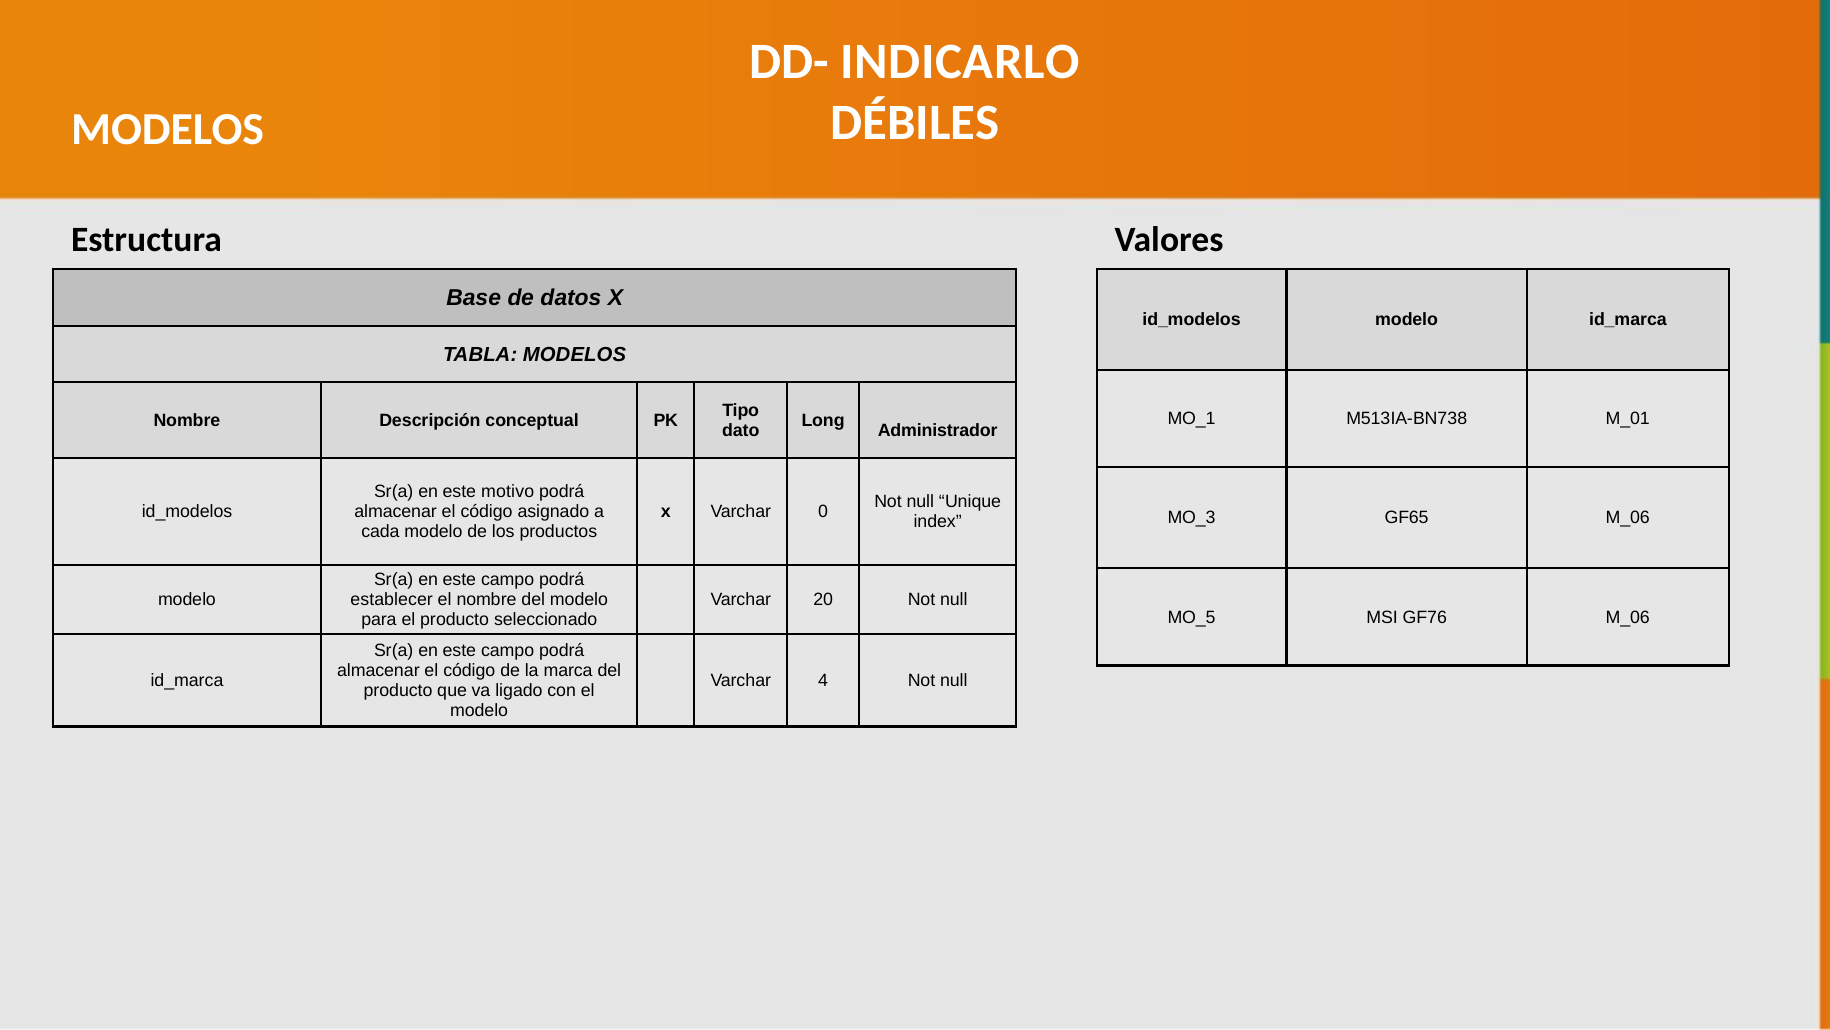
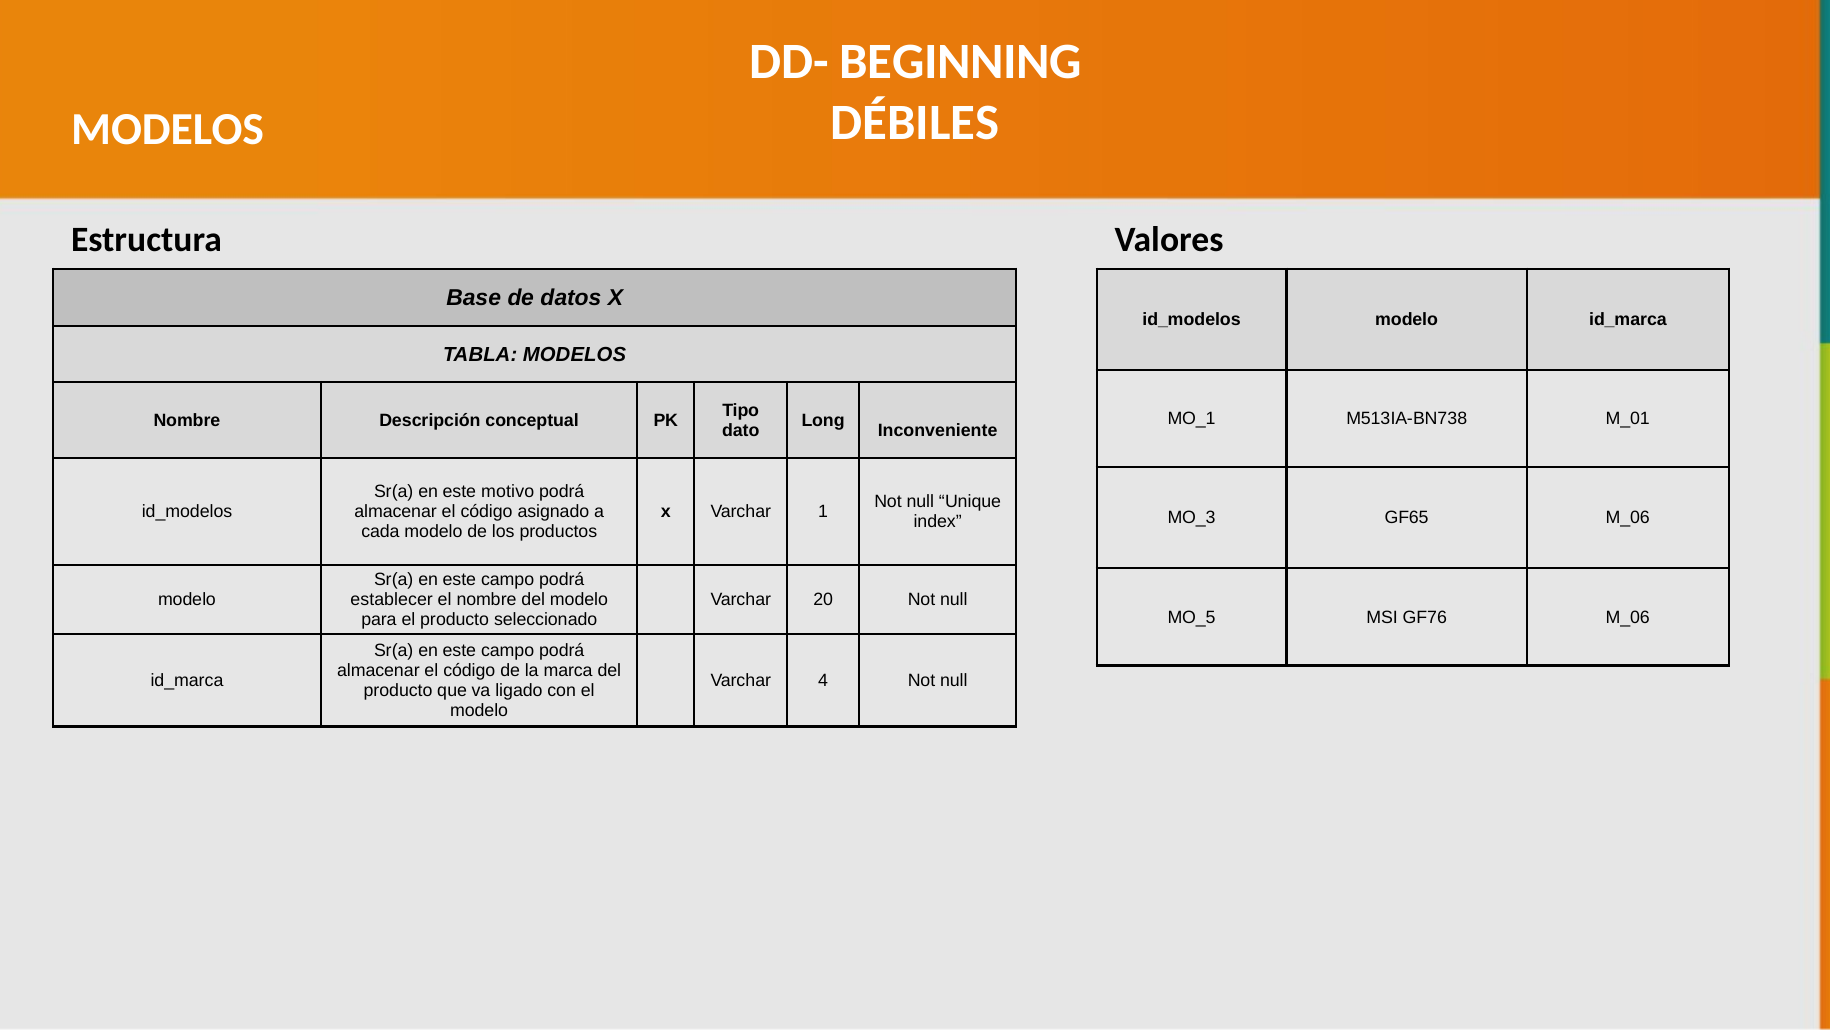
INDICARLO: INDICARLO -> BEGINNING
Administrador: Administrador -> Inconveniente
0: 0 -> 1
